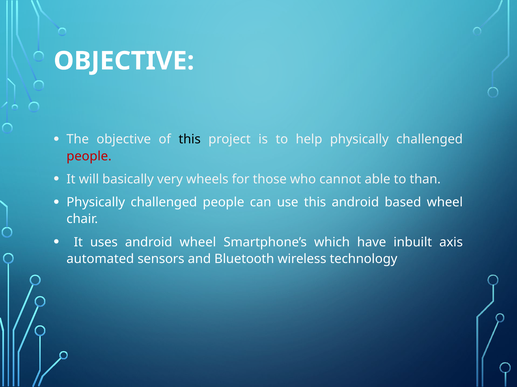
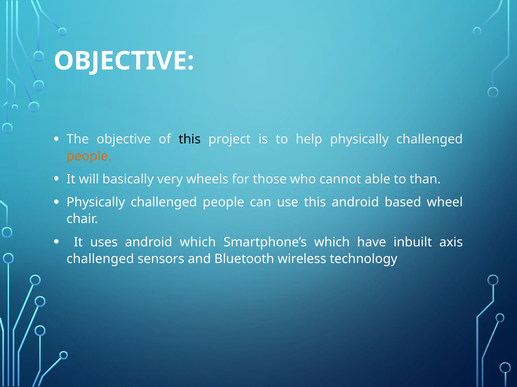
people at (89, 156) colour: red -> orange
android wheel: wheel -> which
automated at (100, 259): automated -> challenged
